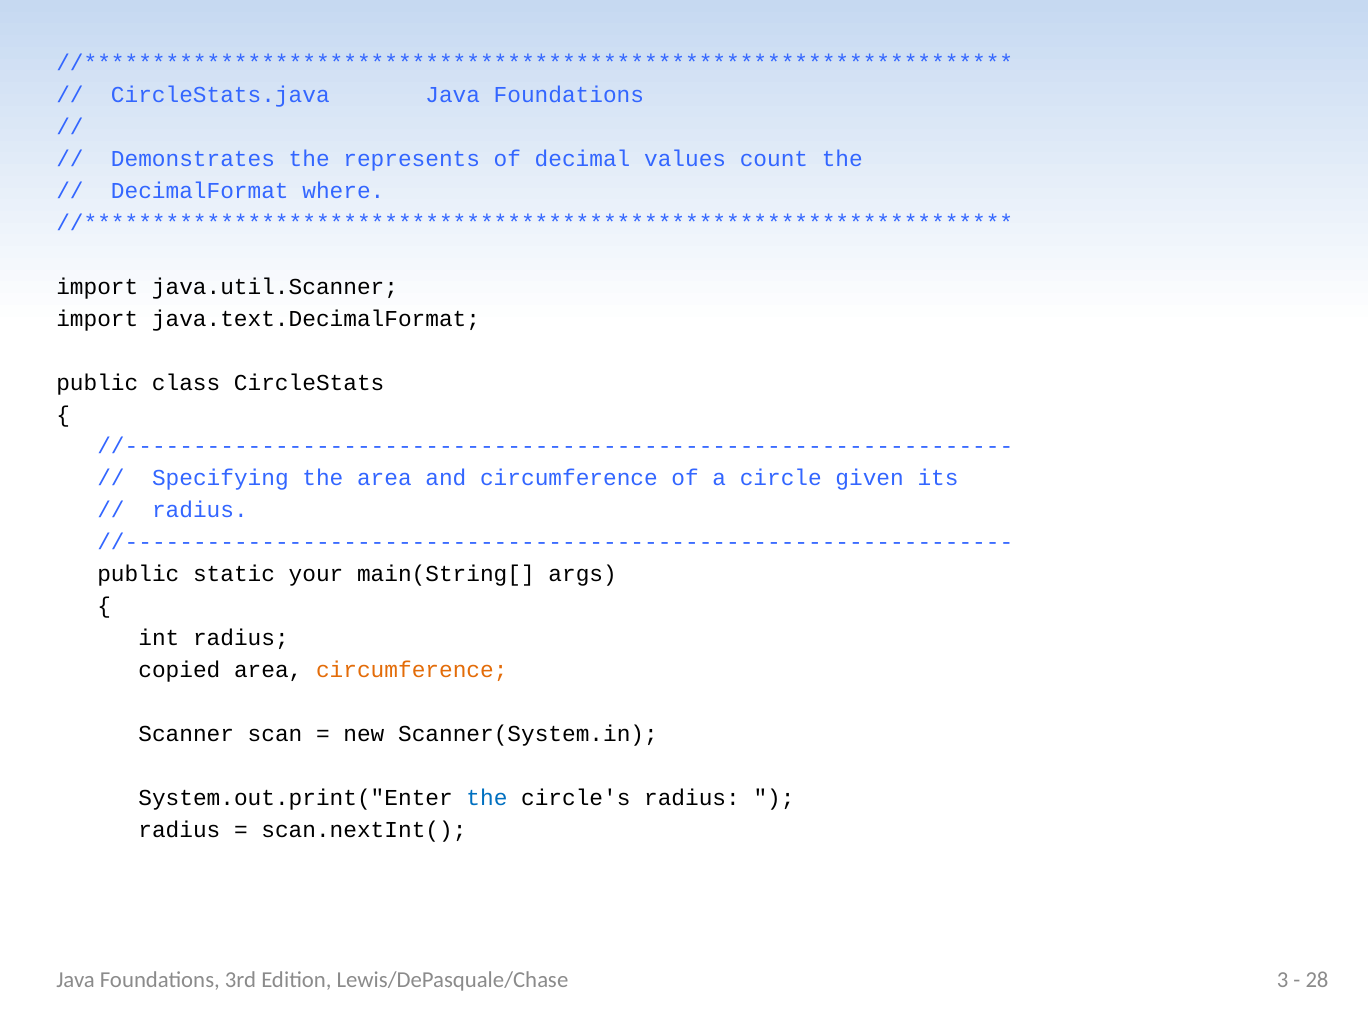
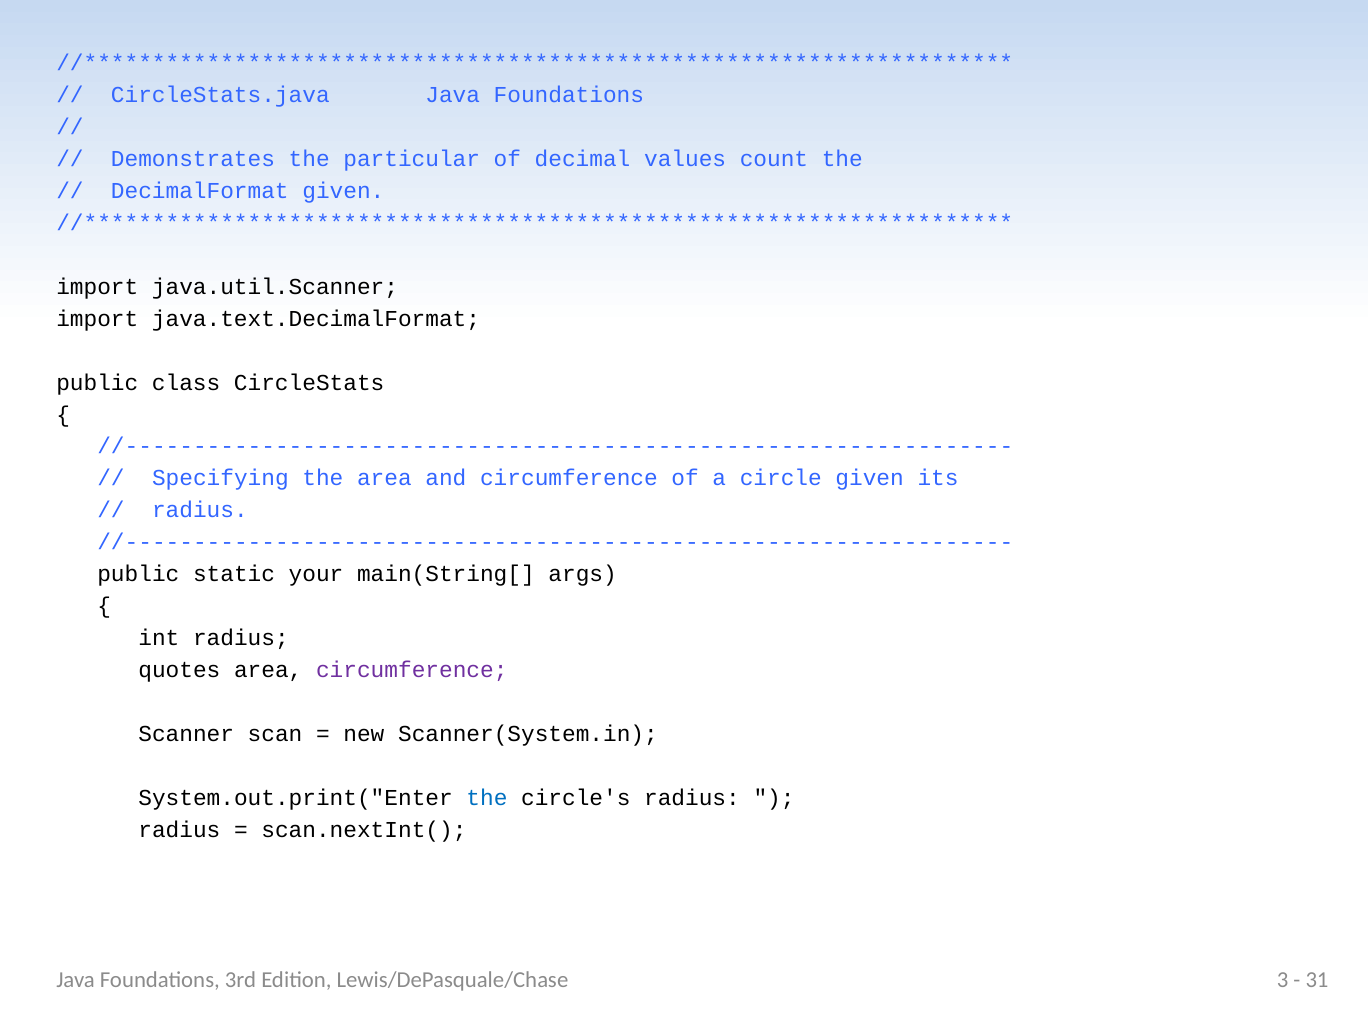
represents: represents -> particular
DecimalFormat where: where -> given
copied: copied -> quotes
circumference at (412, 670) colour: orange -> purple
28: 28 -> 31
